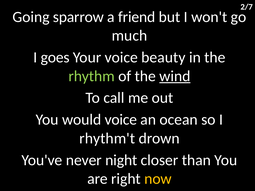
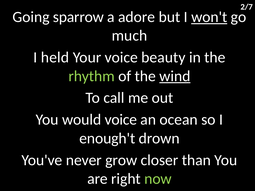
friend: friend -> adore
won't underline: none -> present
goes: goes -> held
rhythm't: rhythm't -> enough't
night: night -> grow
now colour: yellow -> light green
